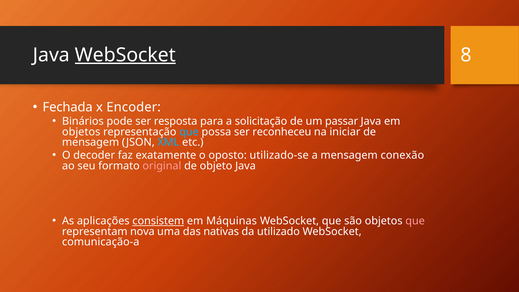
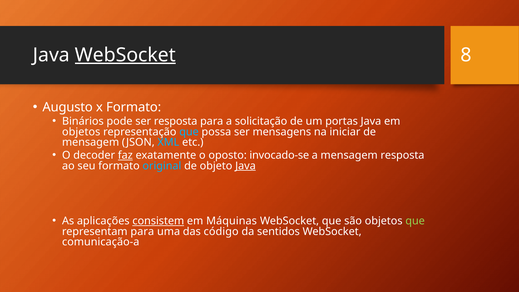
Fechada: Fechada -> Augusto
x Encoder: Encoder -> Formato
passar: passar -> portas
reconheceu: reconheceu -> mensagens
faz underline: none -> present
utilizado-se: utilizado-se -> invocado-se
mensagem conexão: conexão -> resposta
original colour: pink -> light blue
Java at (245, 166) underline: none -> present
que at (415, 221) colour: pink -> light green
representam nova: nova -> para
nativas: nativas -> código
utilizado: utilizado -> sentidos
